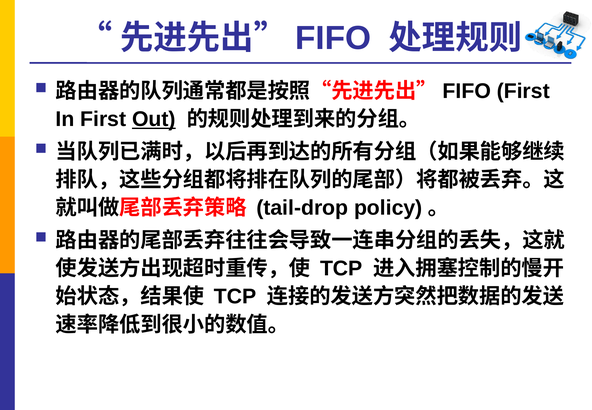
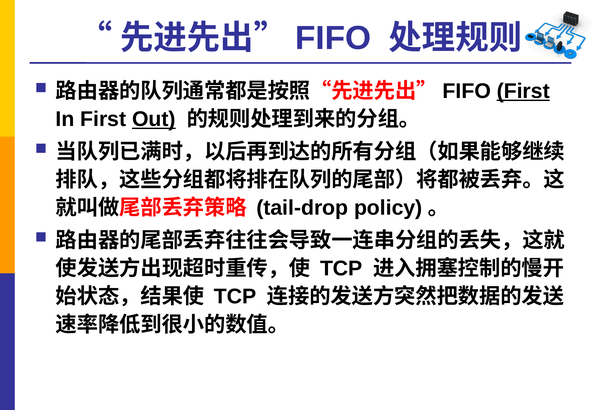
First at (523, 91) underline: none -> present
